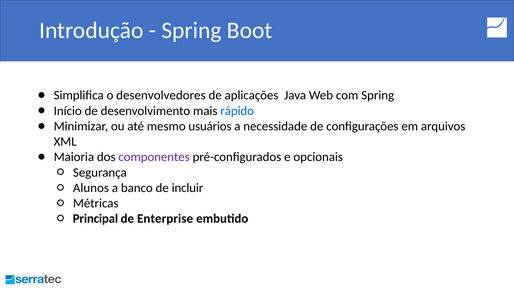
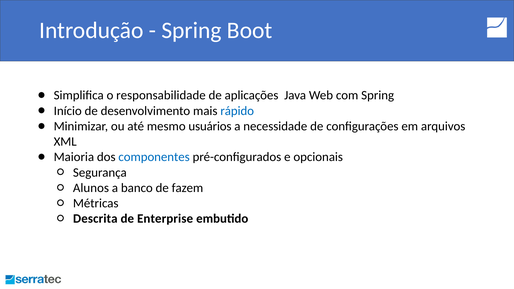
desenvolvedores: desenvolvedores -> responsabilidade
componentes colour: purple -> blue
incluir: incluir -> fazem
Principal: Principal -> Descrita
